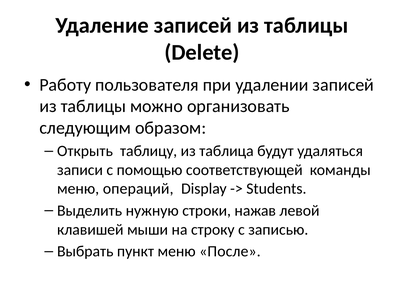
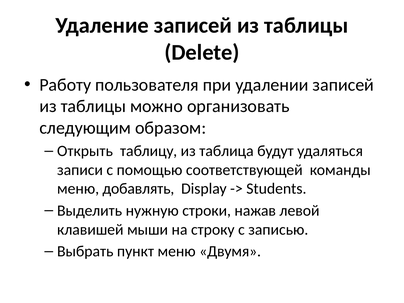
операций: операций -> добавлять
После: После -> Двумя
